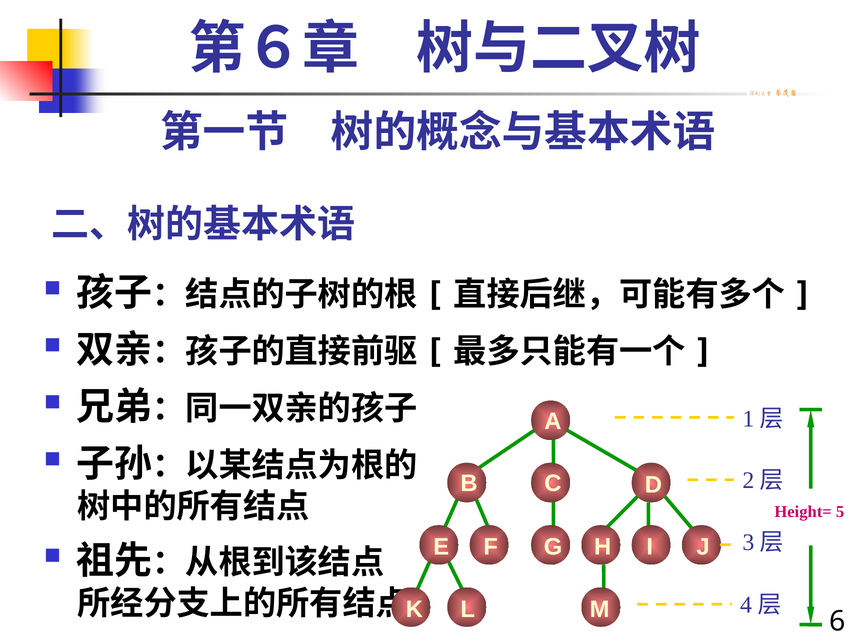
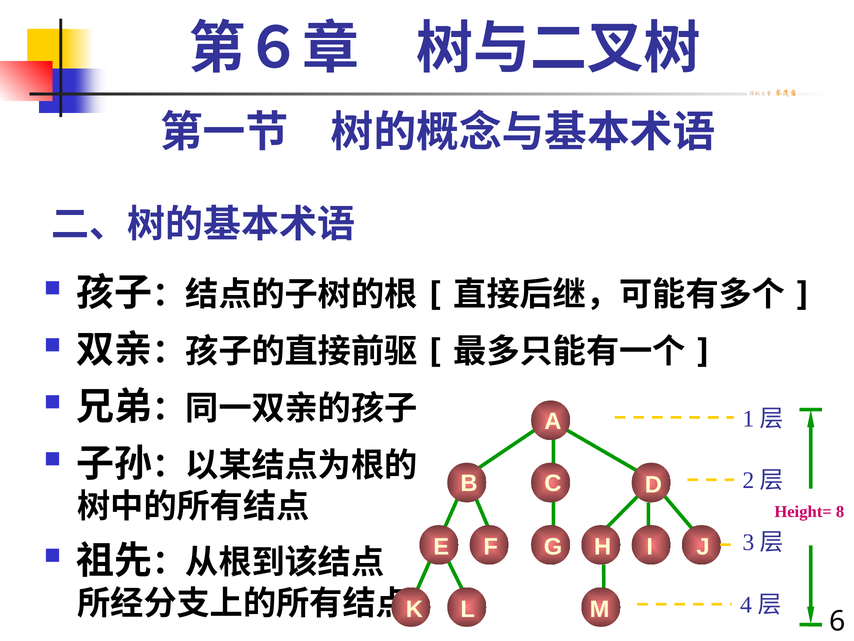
5: 5 -> 8
